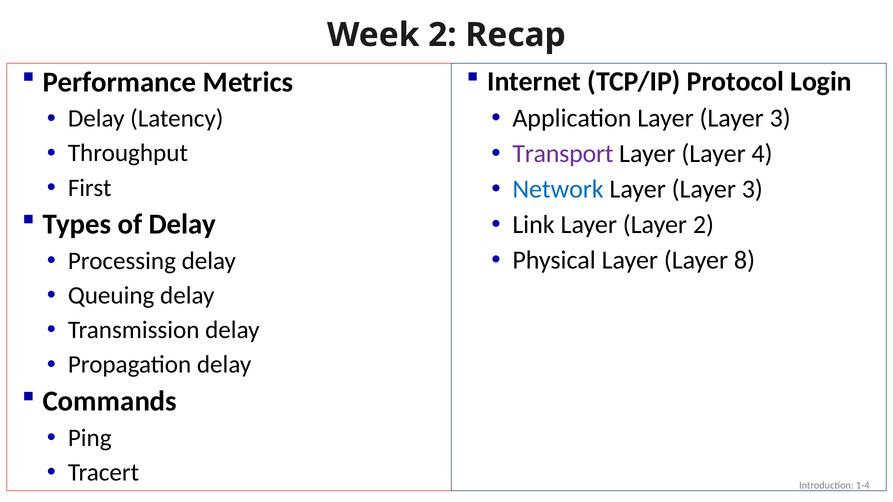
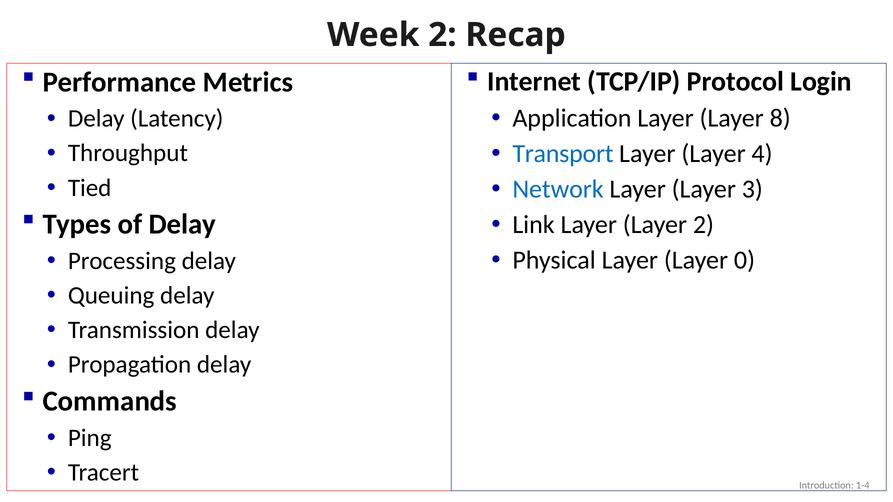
Application Layer Layer 3: 3 -> 8
Transport colour: purple -> blue
First: First -> Tied
8: 8 -> 0
